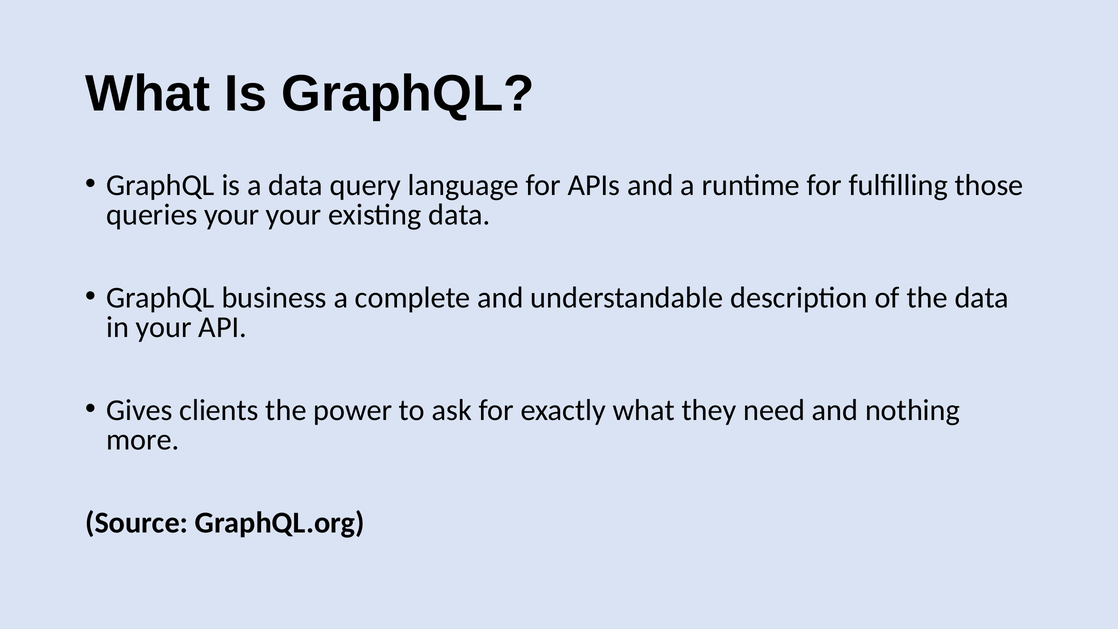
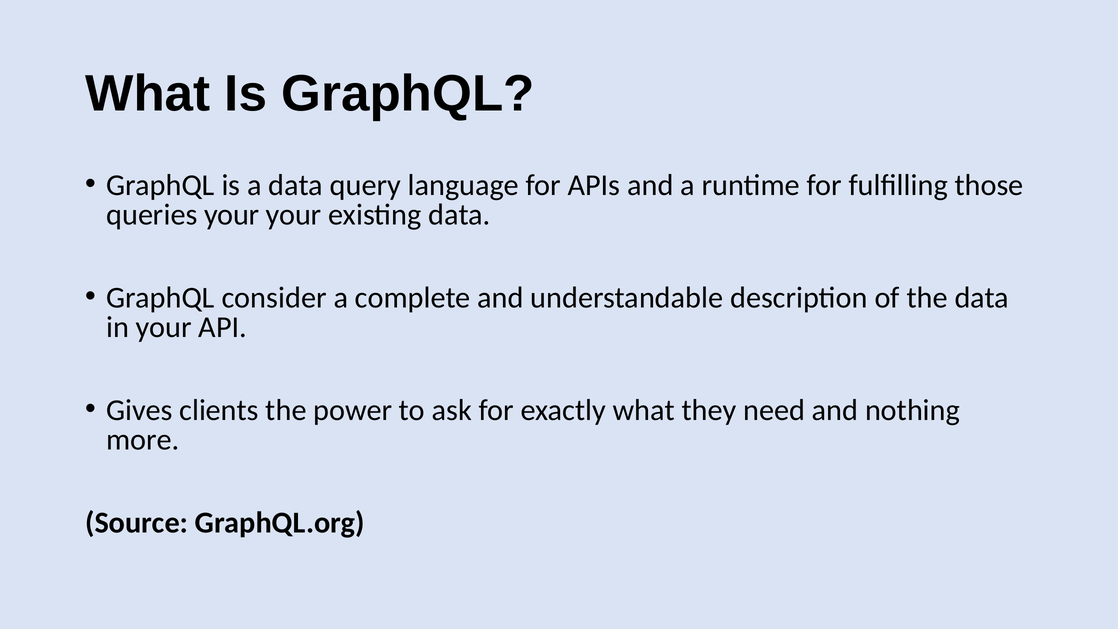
business: business -> consider
